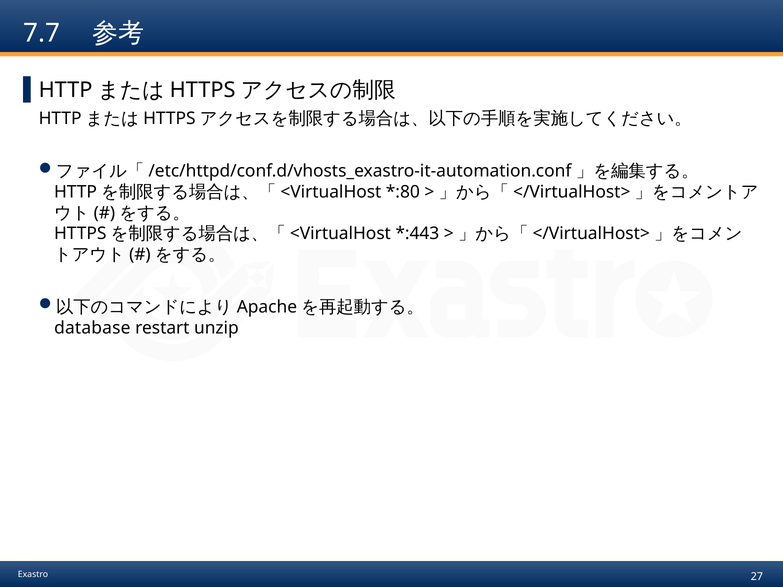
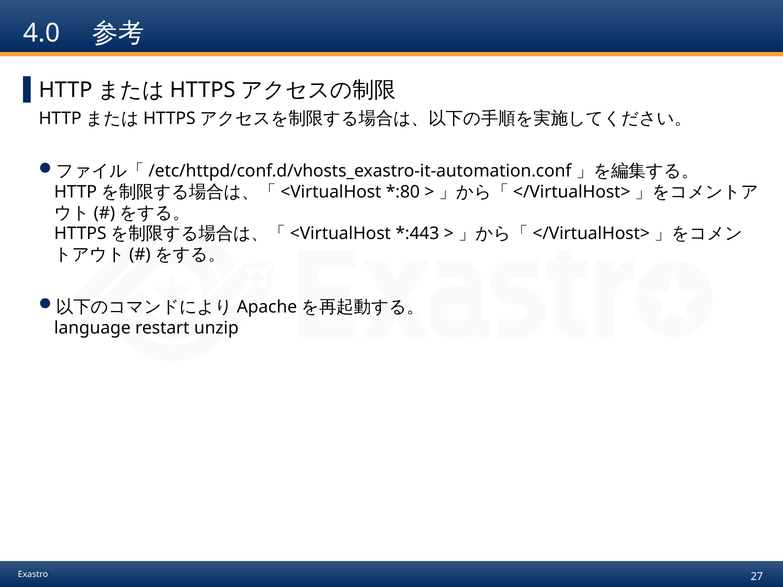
7.7: 7.7 -> 4.0
database: database -> language
